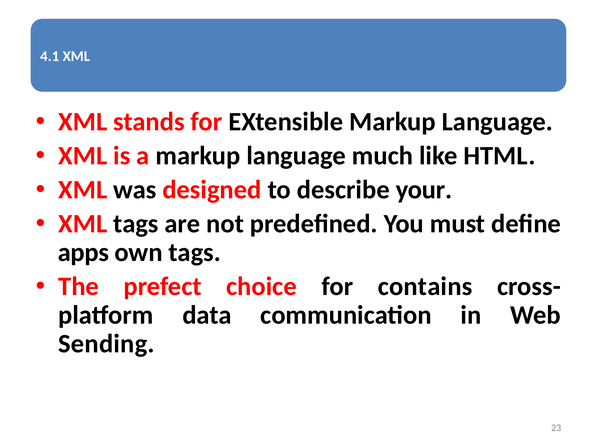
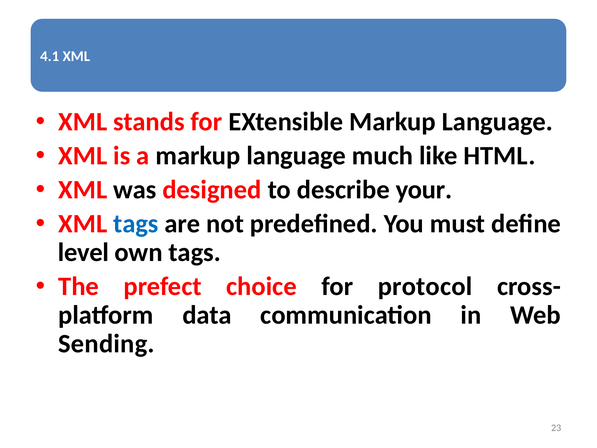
tags at (136, 224) colour: black -> blue
apps: apps -> level
contains: contains -> protocol
